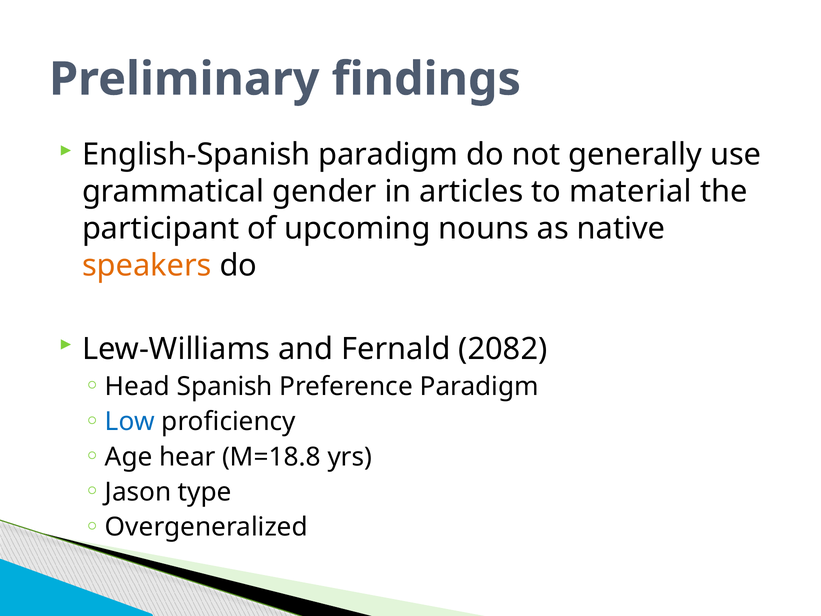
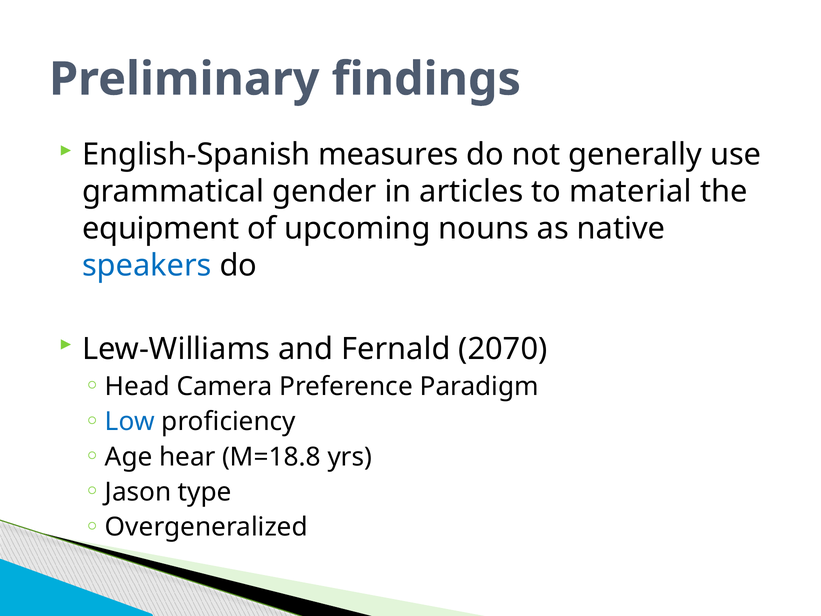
English-Spanish paradigm: paradigm -> measures
participant: participant -> equipment
speakers colour: orange -> blue
2082: 2082 -> 2070
Spanish: Spanish -> Camera
